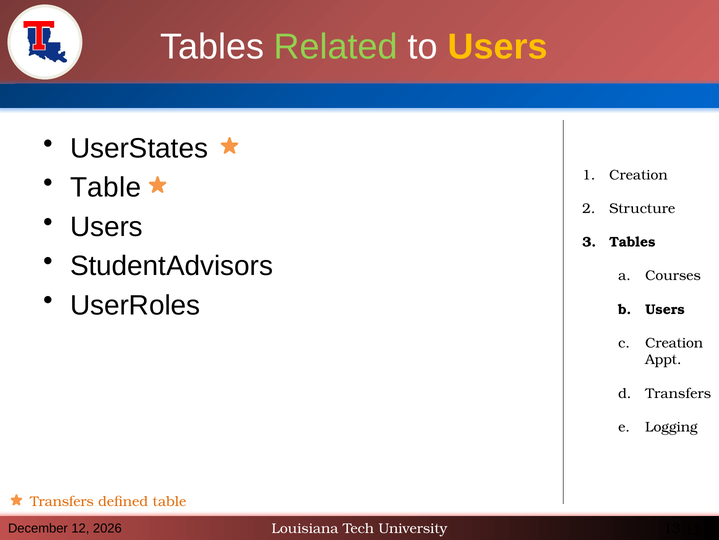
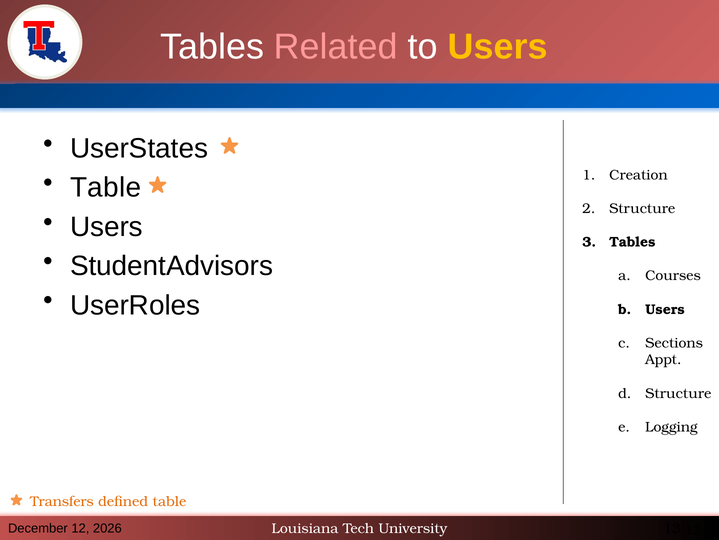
Related colour: light green -> pink
Creation at (674, 343): Creation -> Sections
Transfers at (678, 393): Transfers -> Structure
